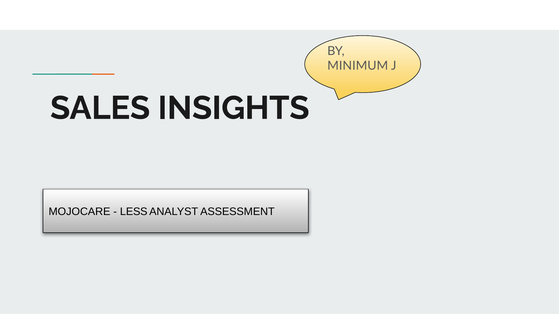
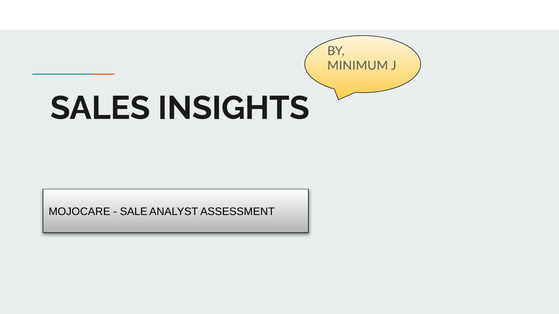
LESS: LESS -> SALE
